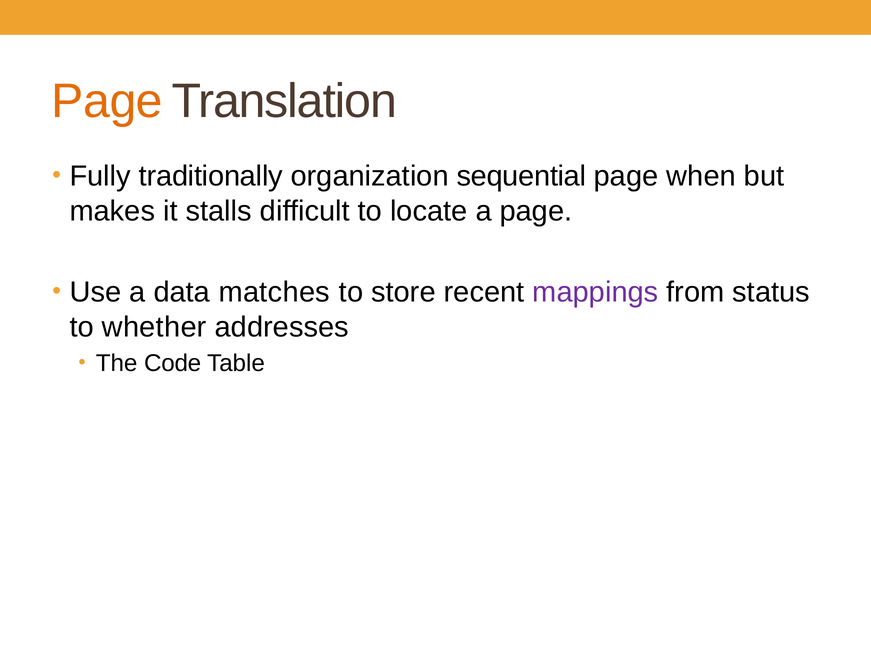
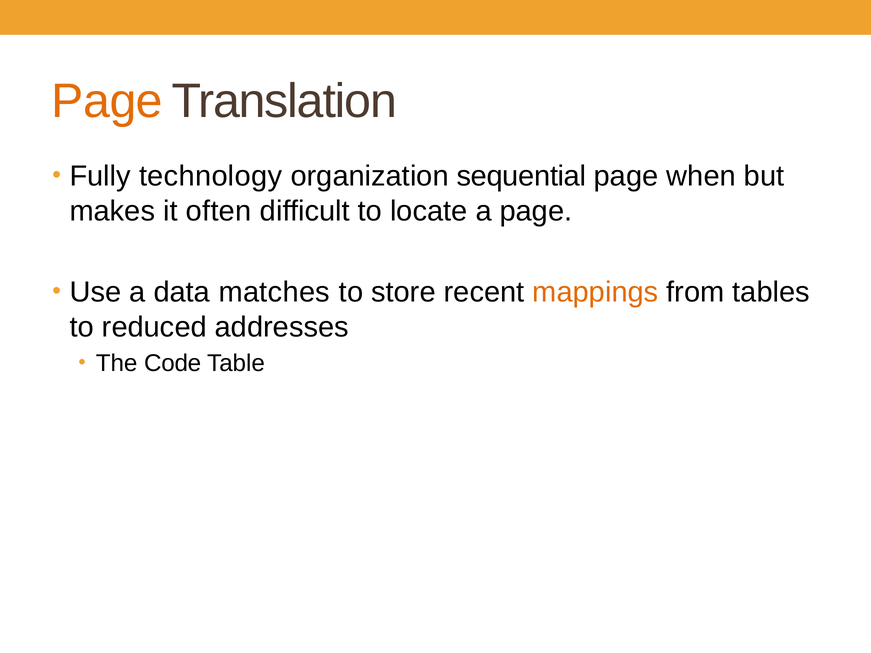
traditionally: traditionally -> technology
stalls: stalls -> often
mappings colour: purple -> orange
status: status -> tables
whether: whether -> reduced
